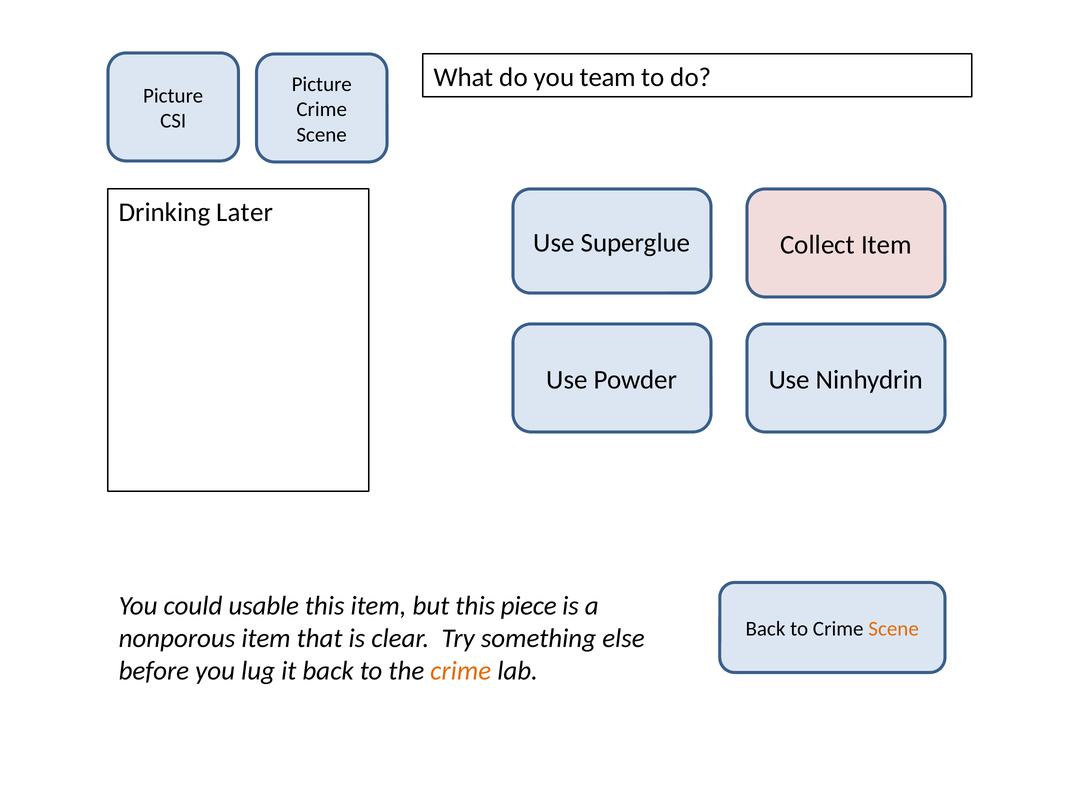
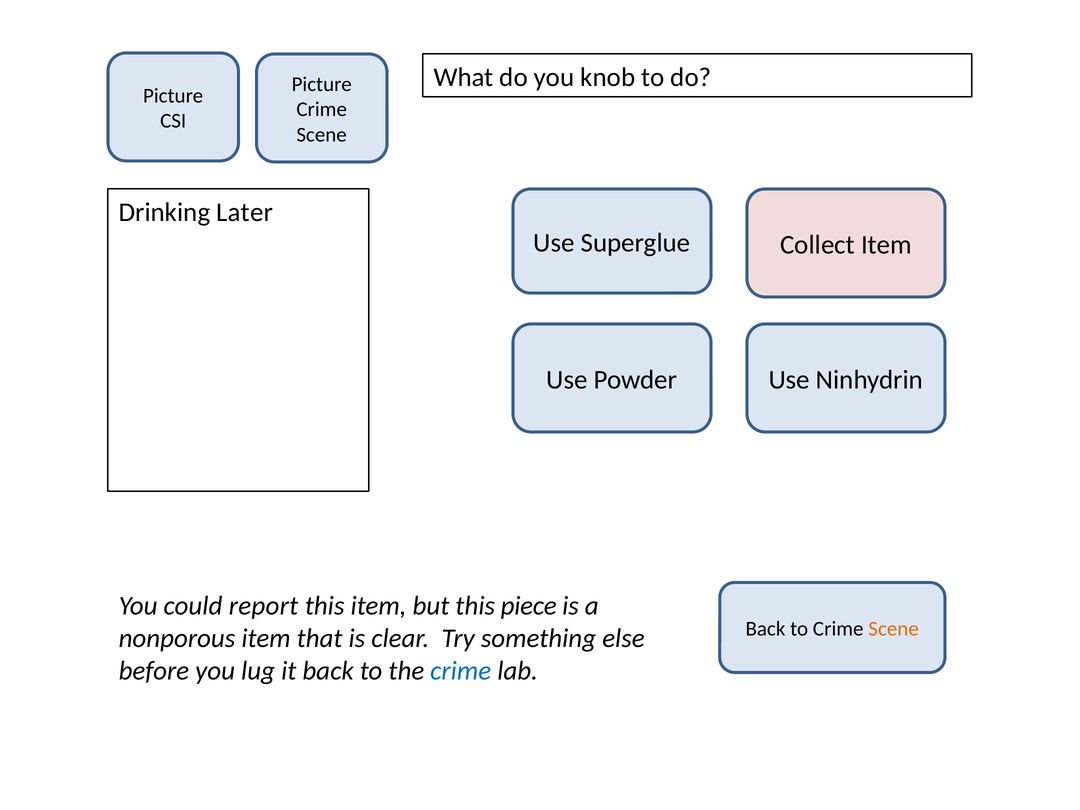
team: team -> knob
usable: usable -> report
crime at (461, 671) colour: orange -> blue
